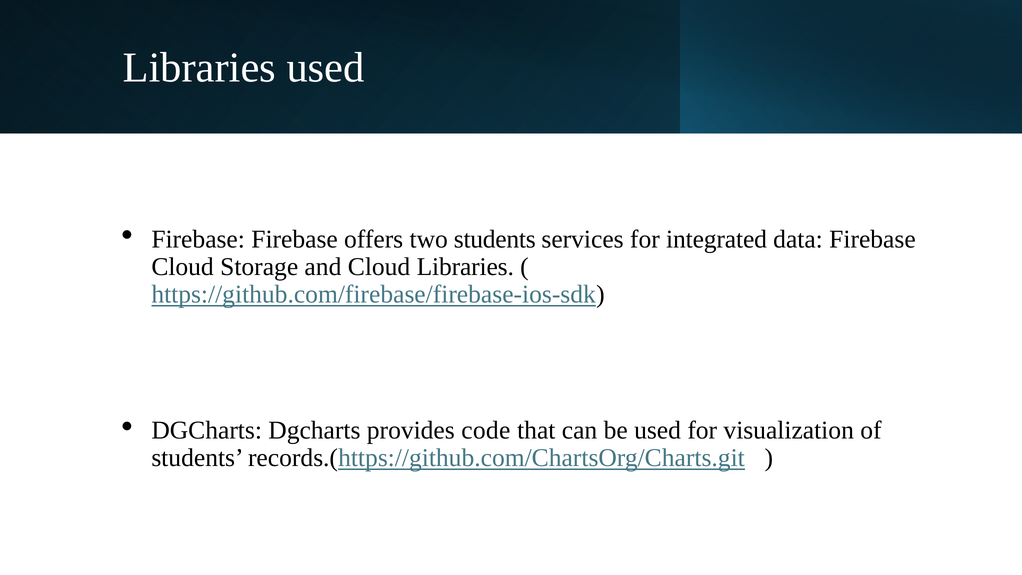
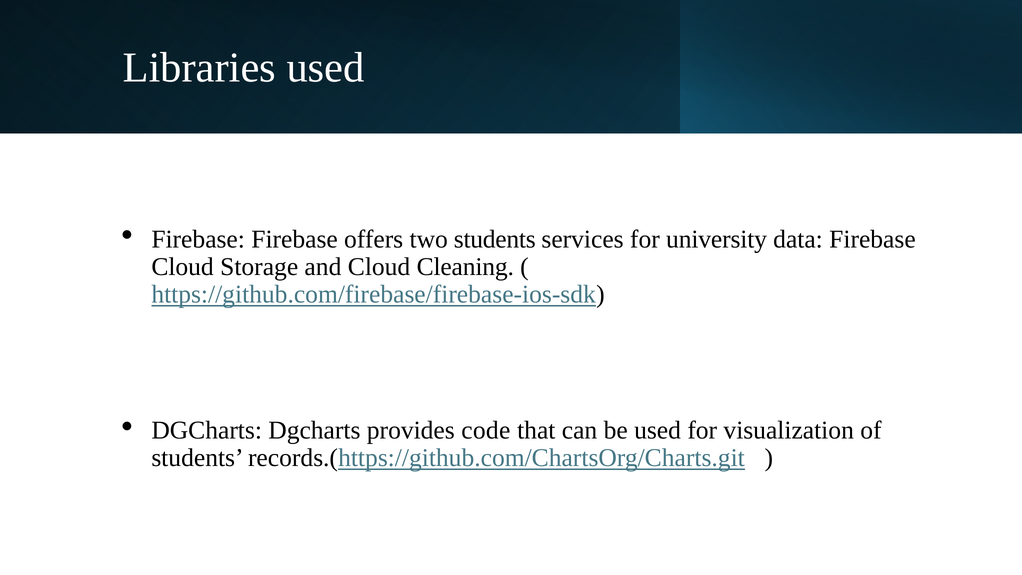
integrated: integrated -> university
Cloud Libraries: Libraries -> Cleaning
